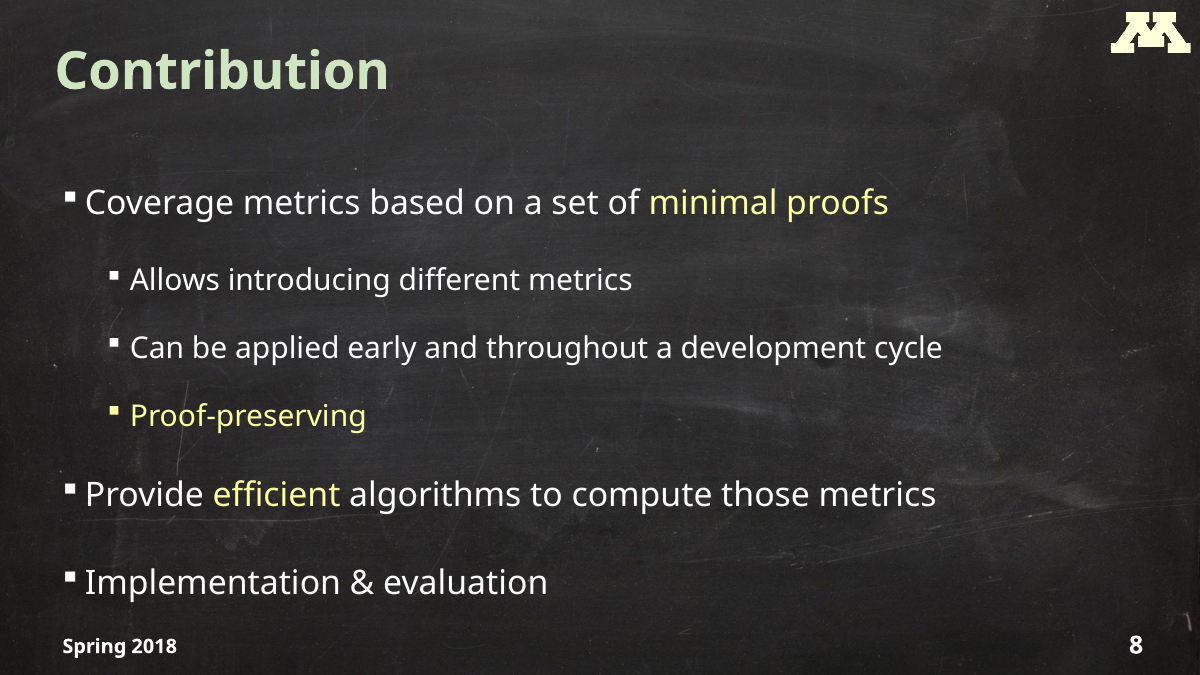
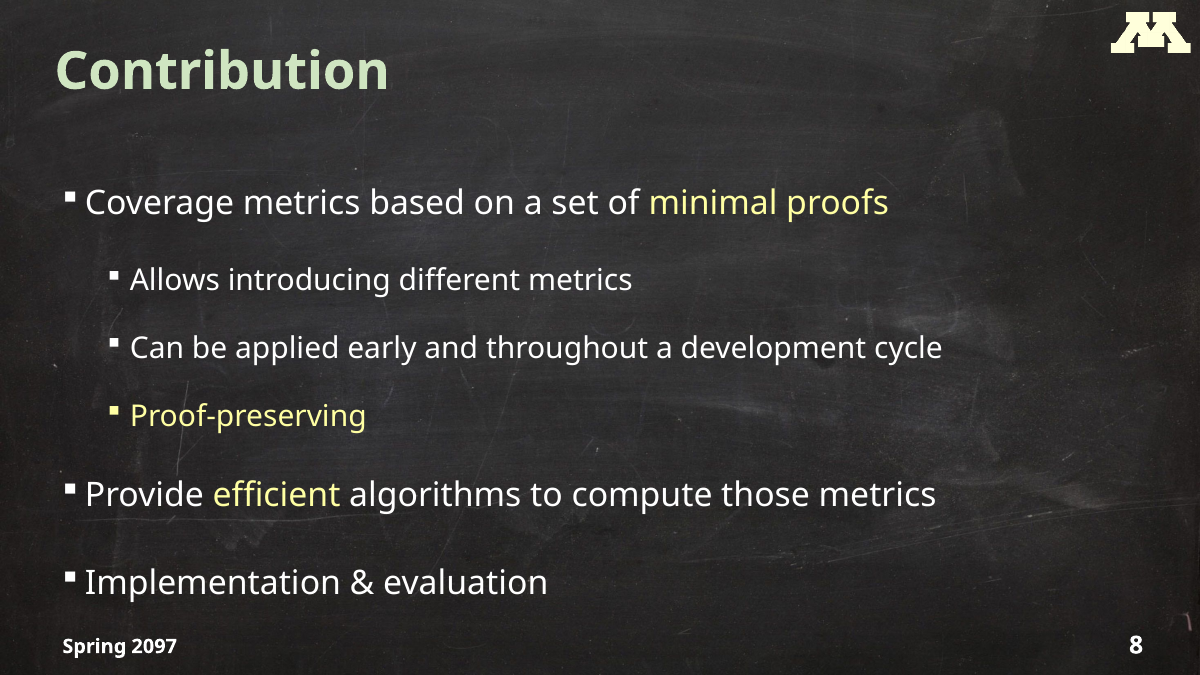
2018: 2018 -> 2097
